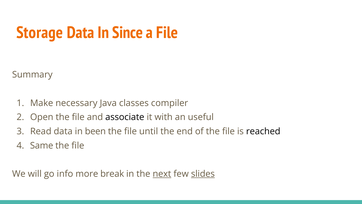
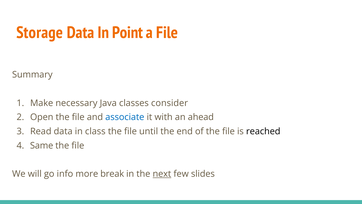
Since: Since -> Point
compiler: compiler -> consider
associate colour: black -> blue
useful: useful -> ahead
been: been -> class
slides underline: present -> none
